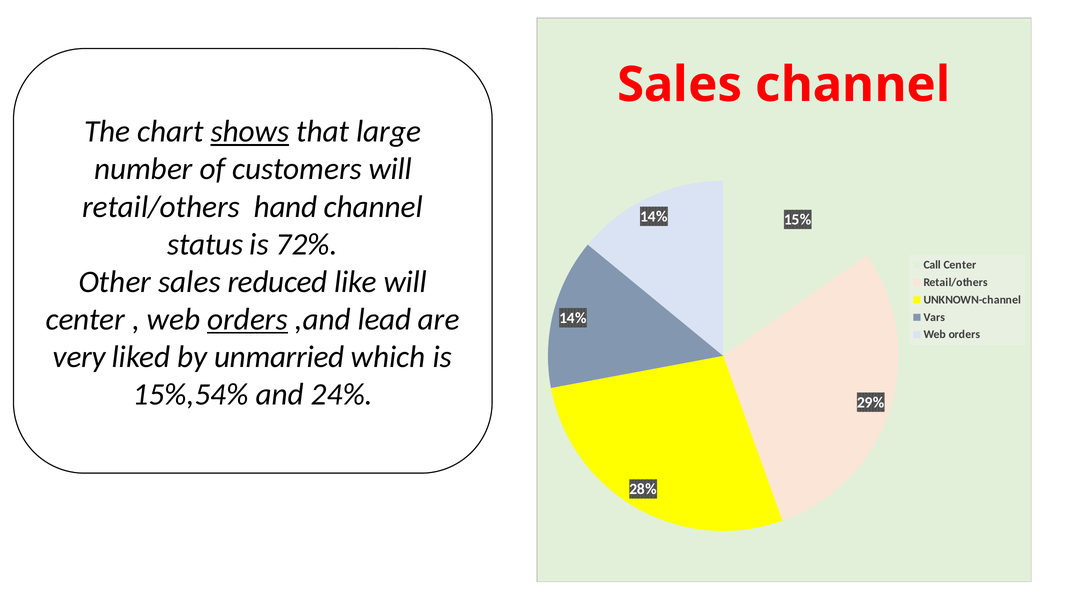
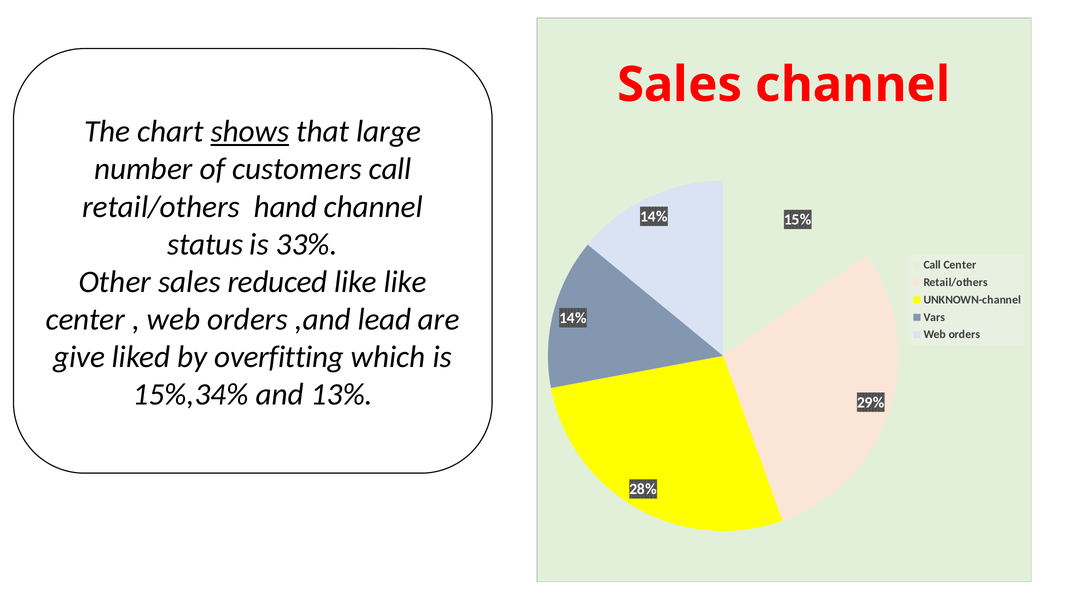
customers will: will -> call
72%: 72% -> 33%
like will: will -> like
orders at (248, 320) underline: present -> none
very: very -> give
unmarried: unmarried -> overfitting
15%,54%: 15%,54% -> 15%,34%
24%: 24% -> 13%
